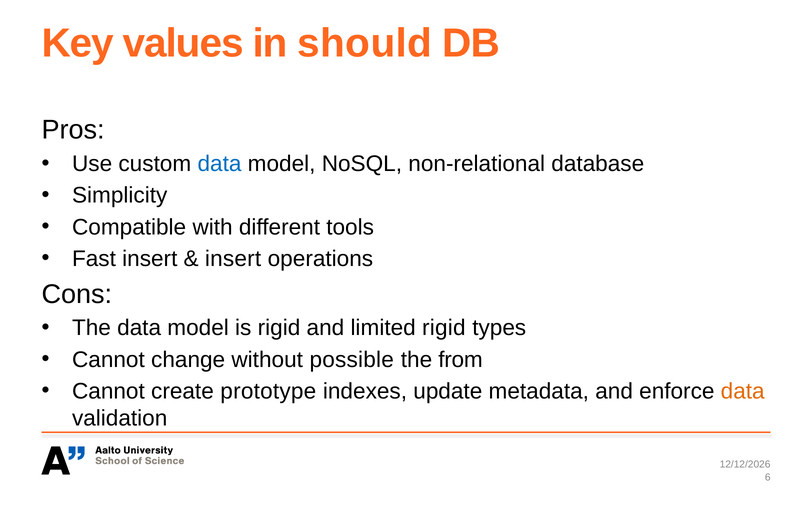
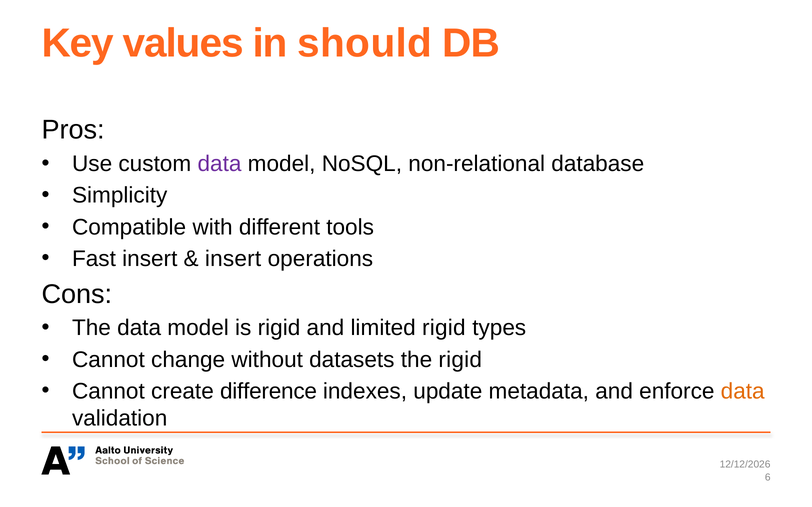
data at (220, 164) colour: blue -> purple
possible: possible -> datasets
the from: from -> rigid
prototype: prototype -> difference
